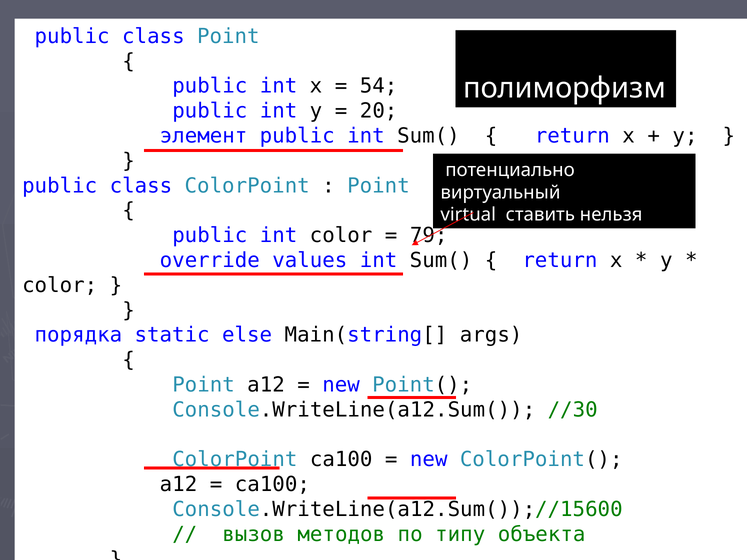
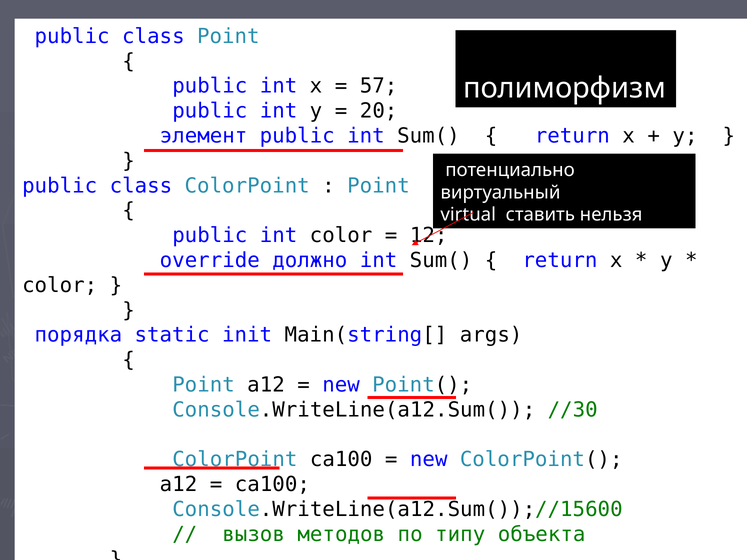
54: 54 -> 57
79: 79 -> 12
values: values -> должно
else: else -> init
